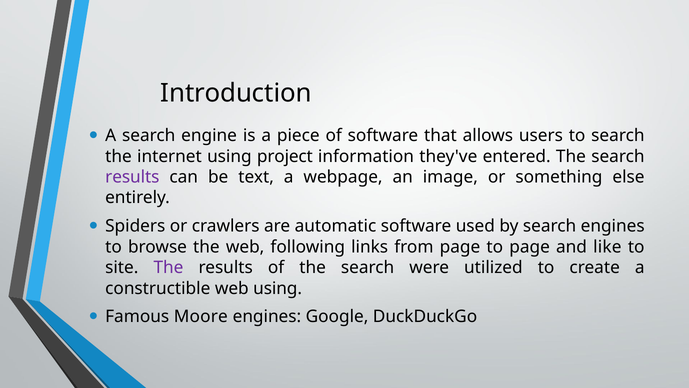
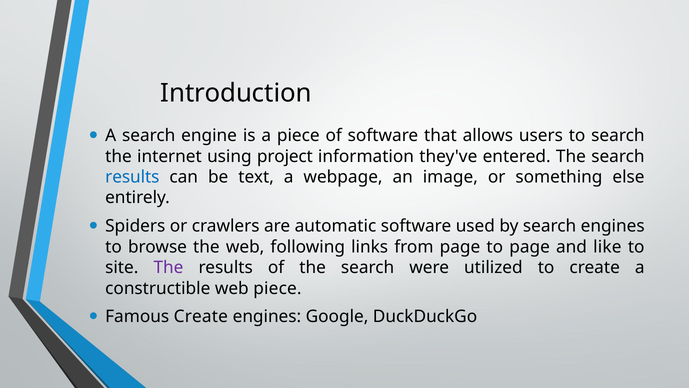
results at (132, 177) colour: purple -> blue
web using: using -> piece
Famous Moore: Moore -> Create
